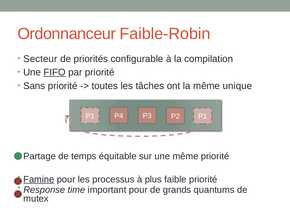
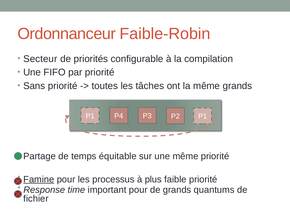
FIFO underline: present -> none
unique at (237, 86): unique -> grands
mutex: mutex -> fichier
